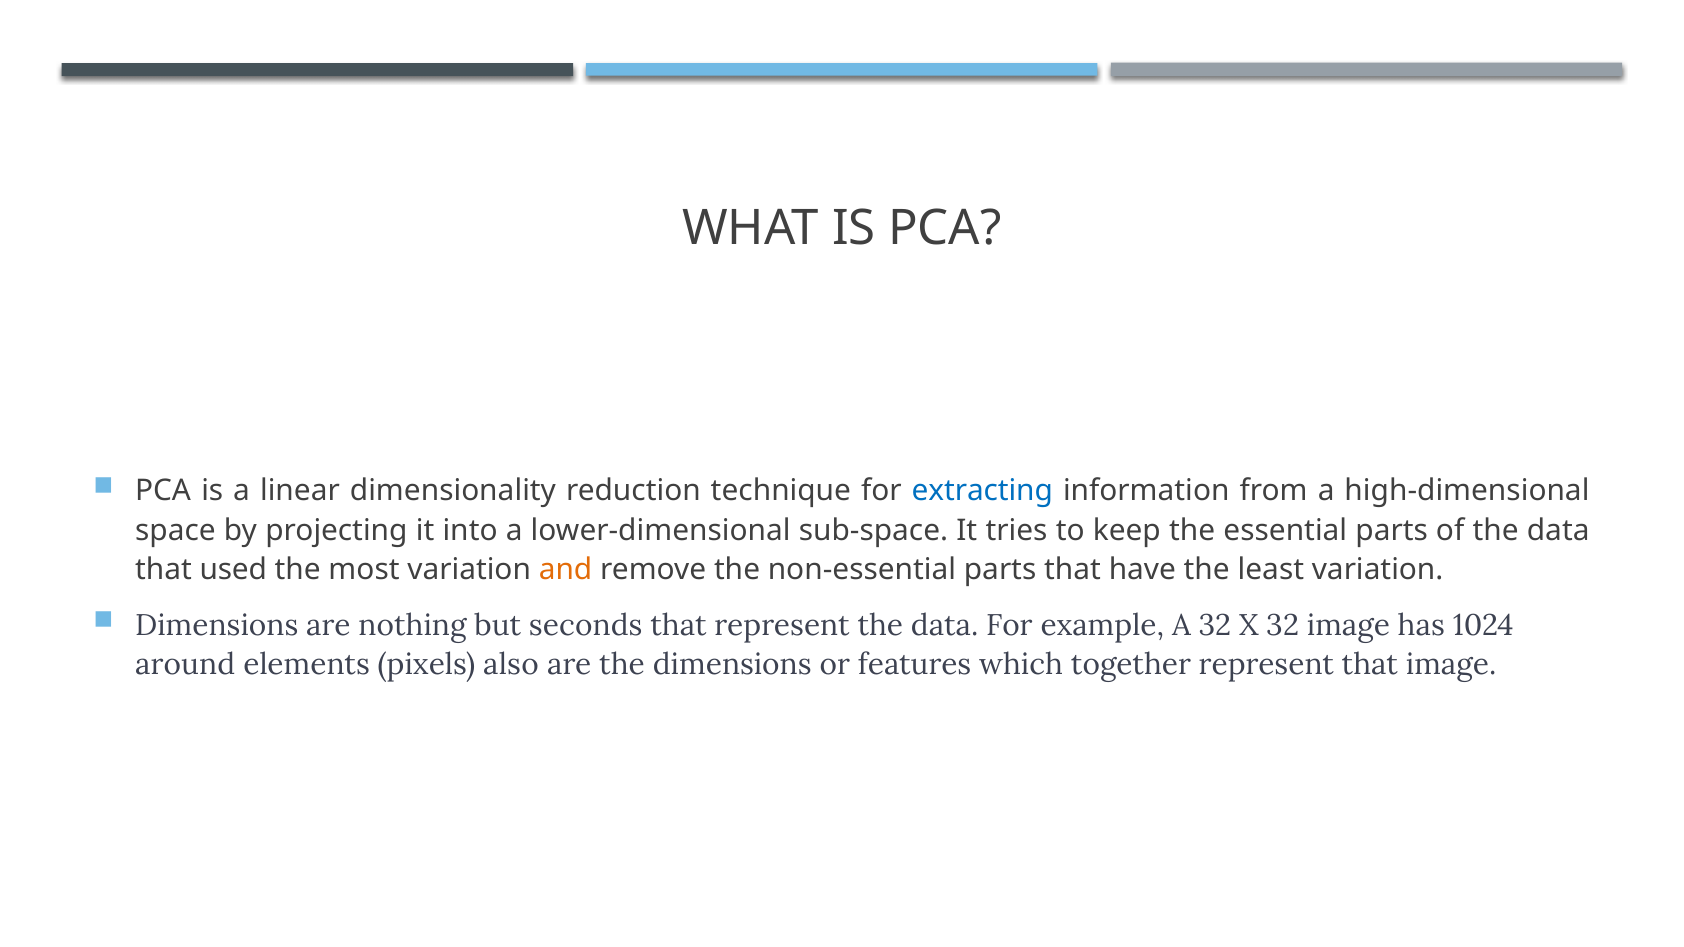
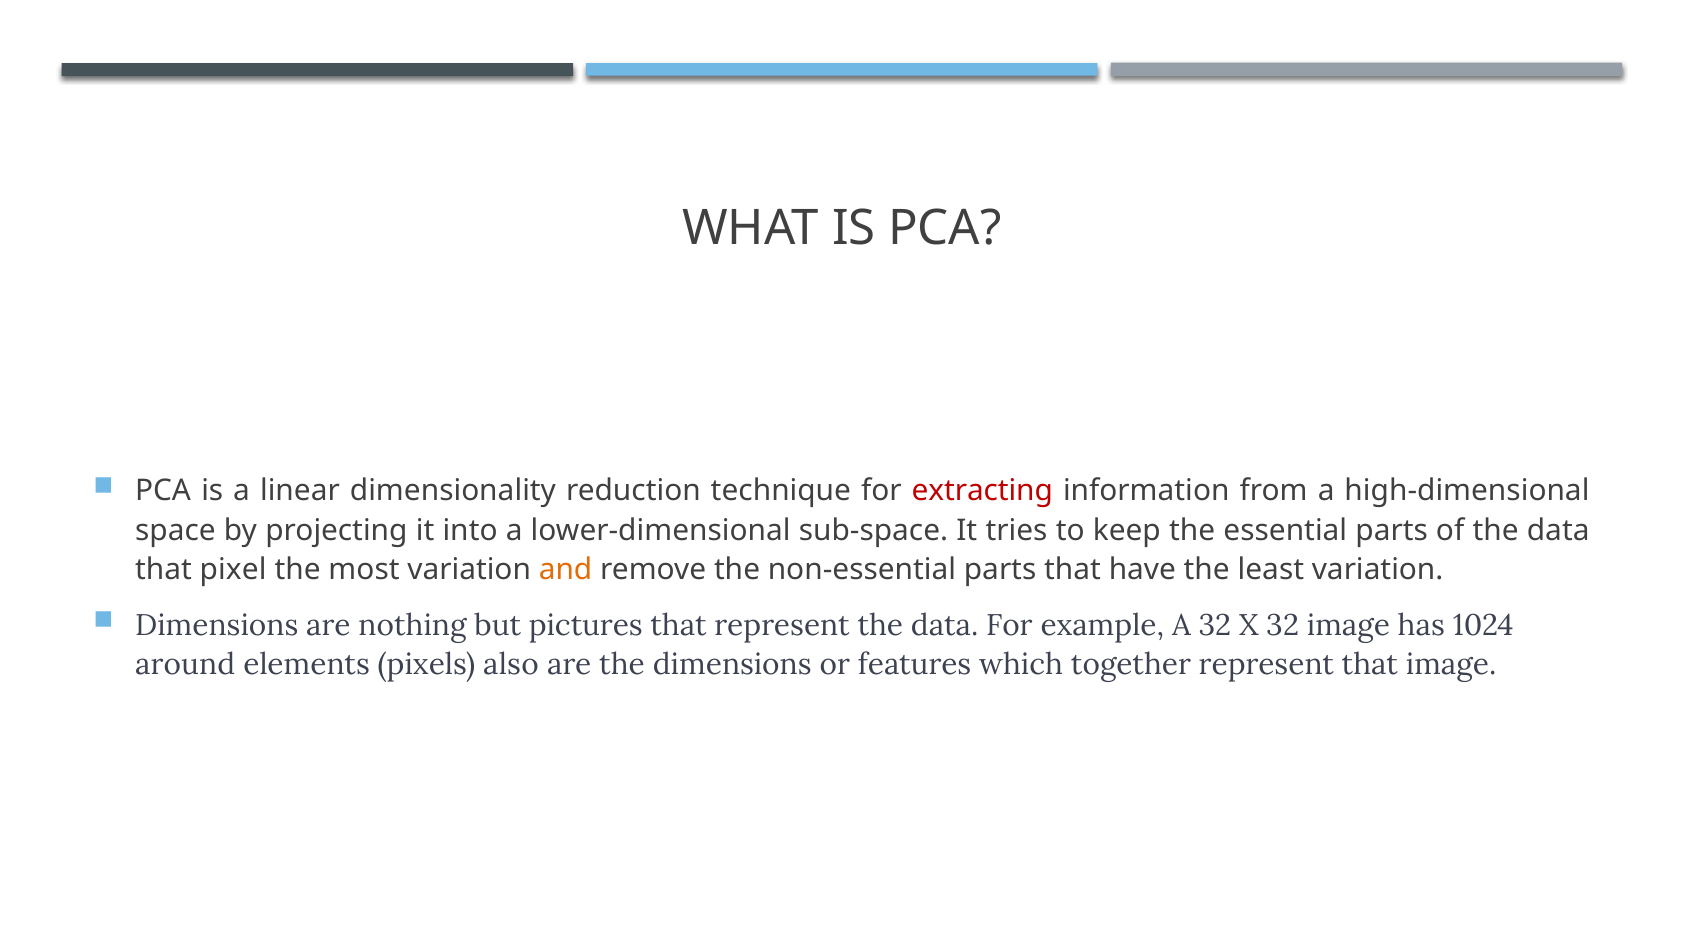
extracting colour: blue -> red
used: used -> pixel
seconds: seconds -> pictures
